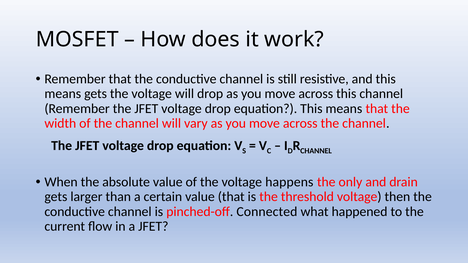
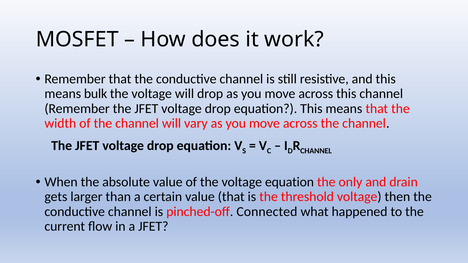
means gets: gets -> bulk
voltage happens: happens -> equation
